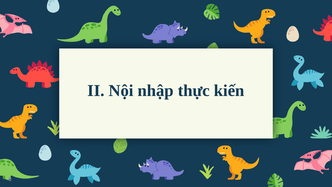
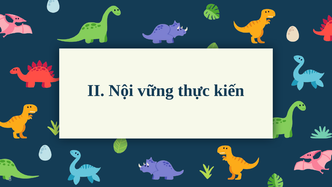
nhập: nhập -> vững
